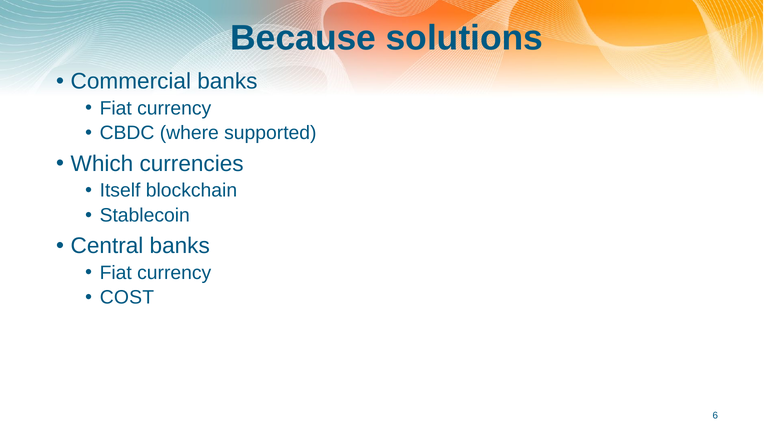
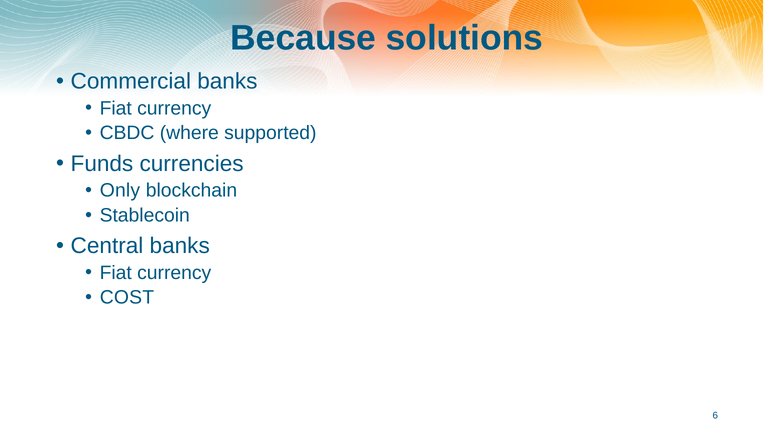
Which: Which -> Funds
Itself: Itself -> Only
